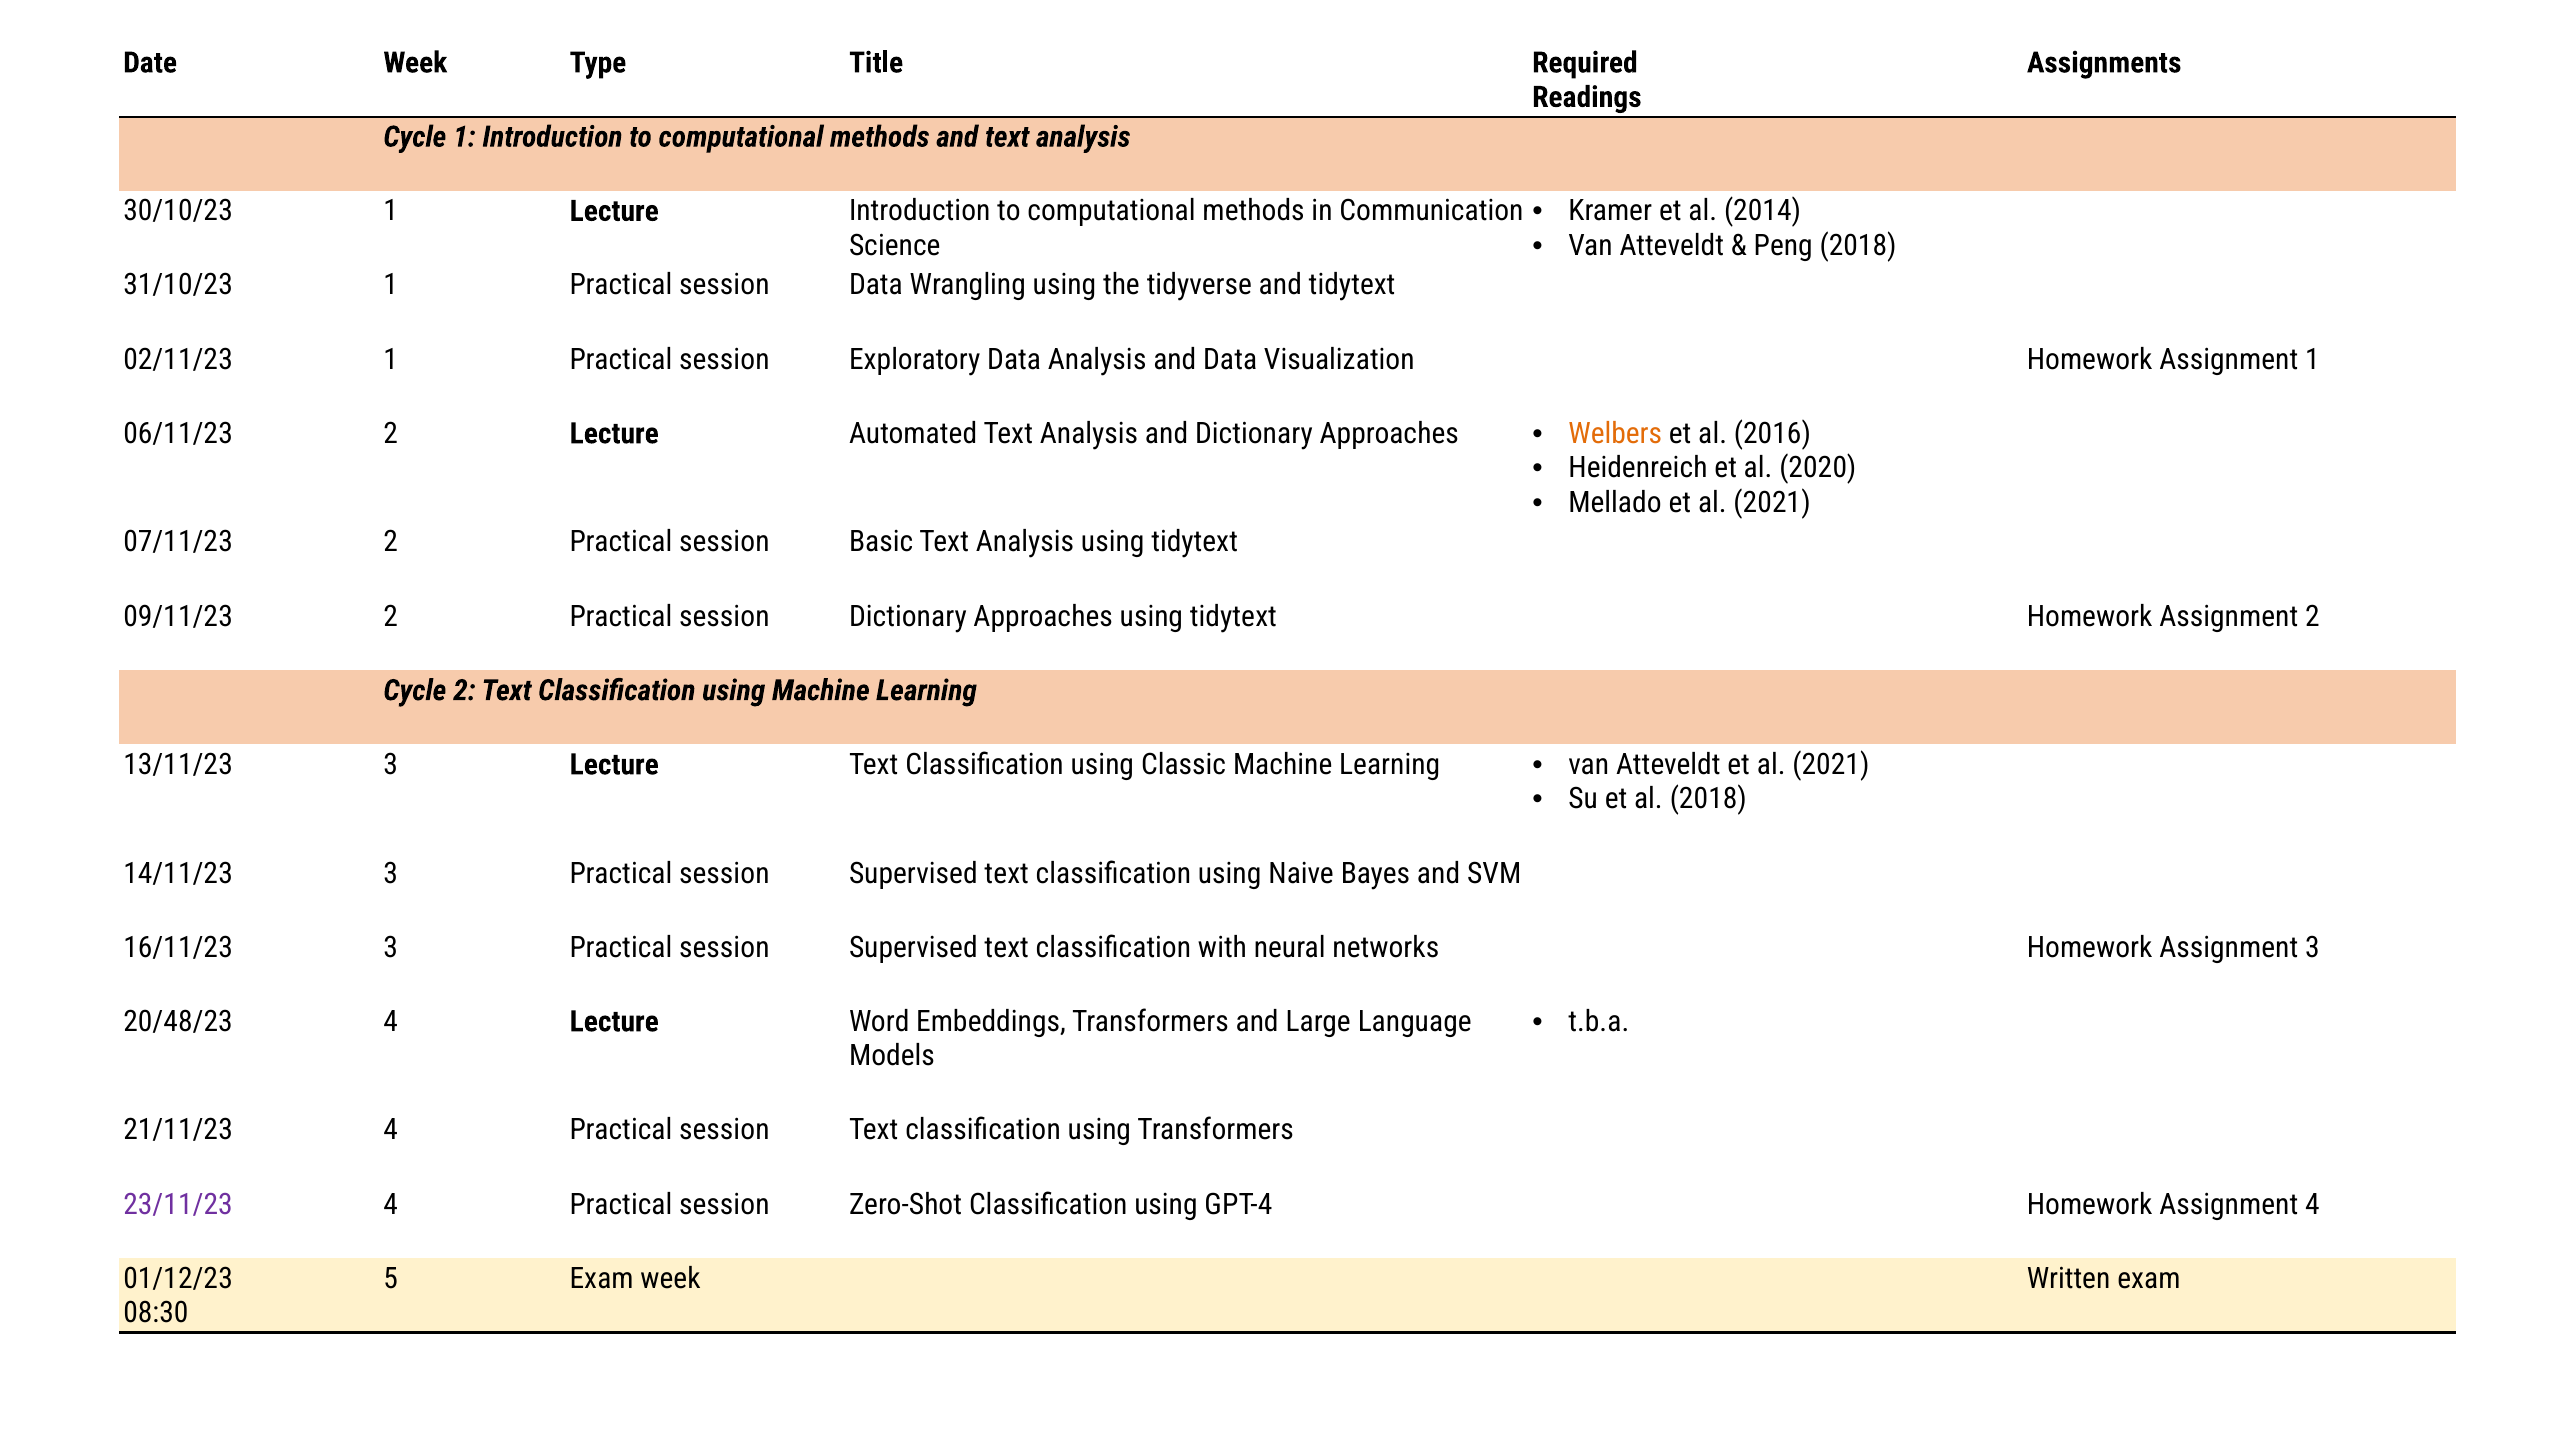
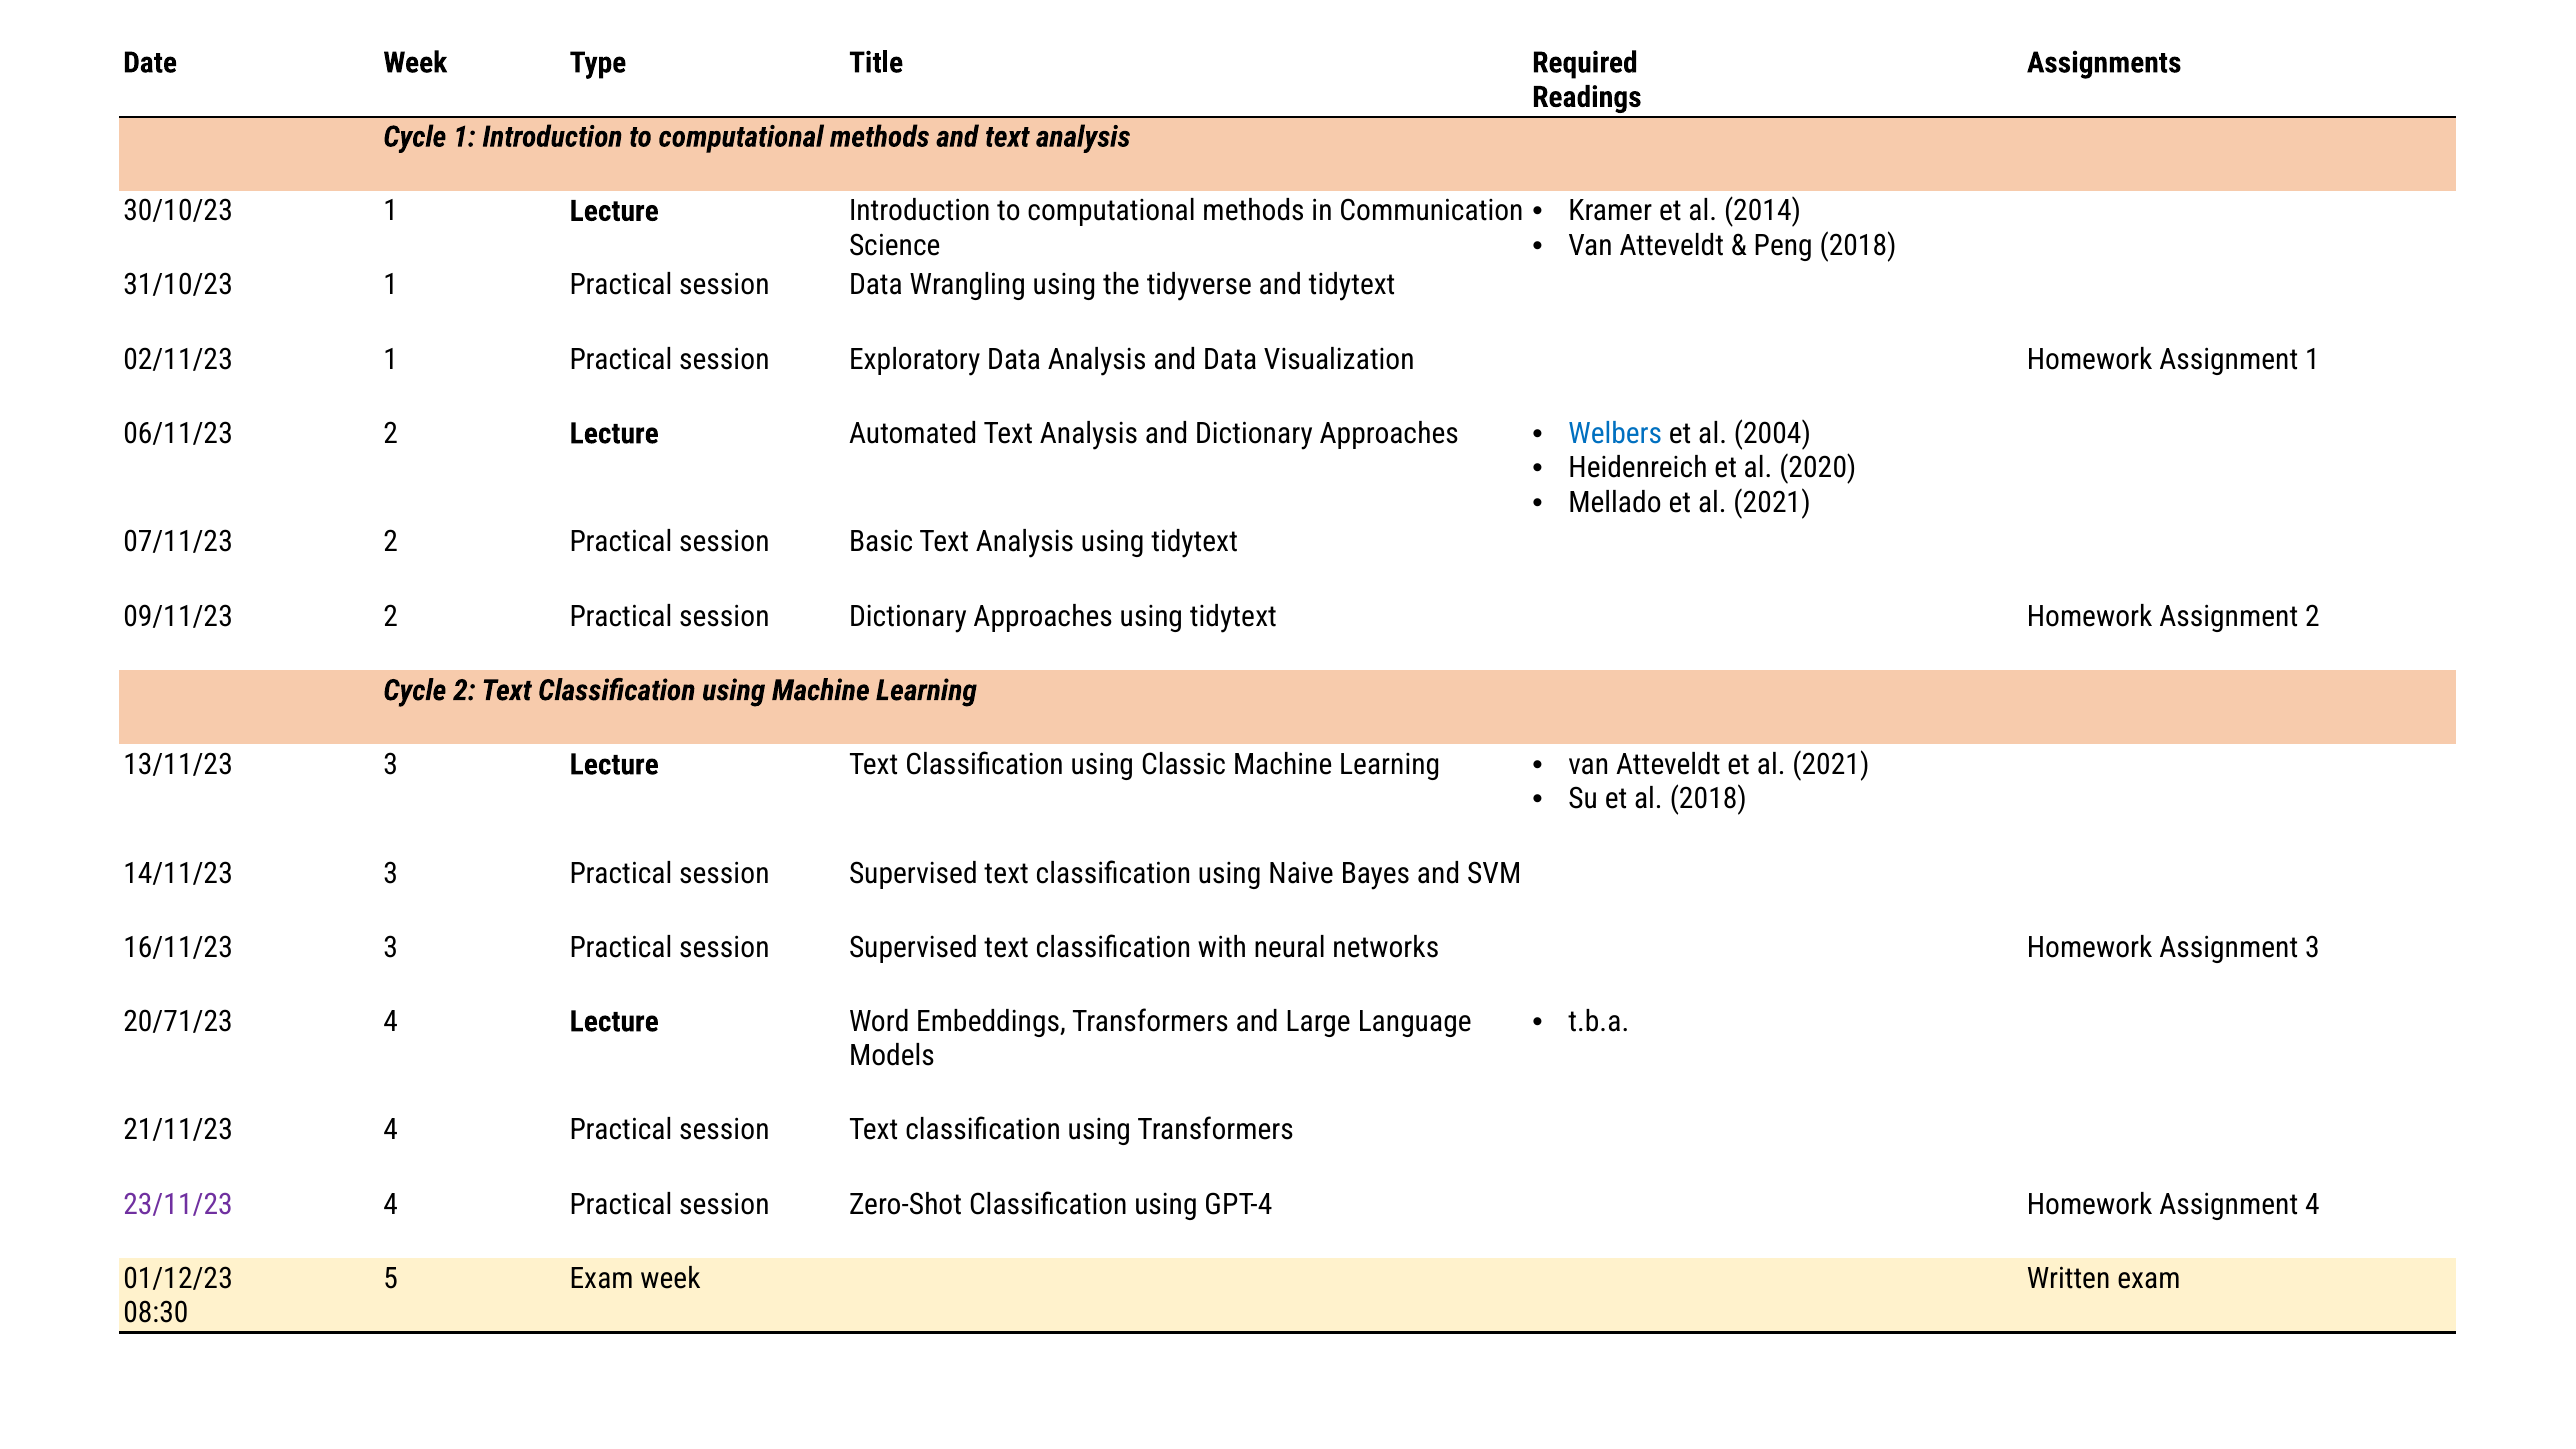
Welbers colour: orange -> blue
2016: 2016 -> 2004
20/48/23: 20/48/23 -> 20/71/23
